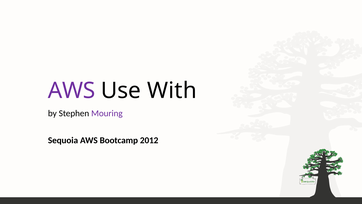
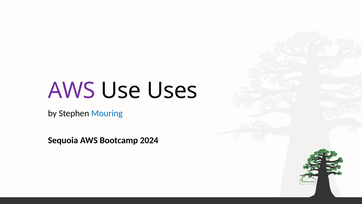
With: With -> Uses
Mouring colour: purple -> blue
2012: 2012 -> 2024
